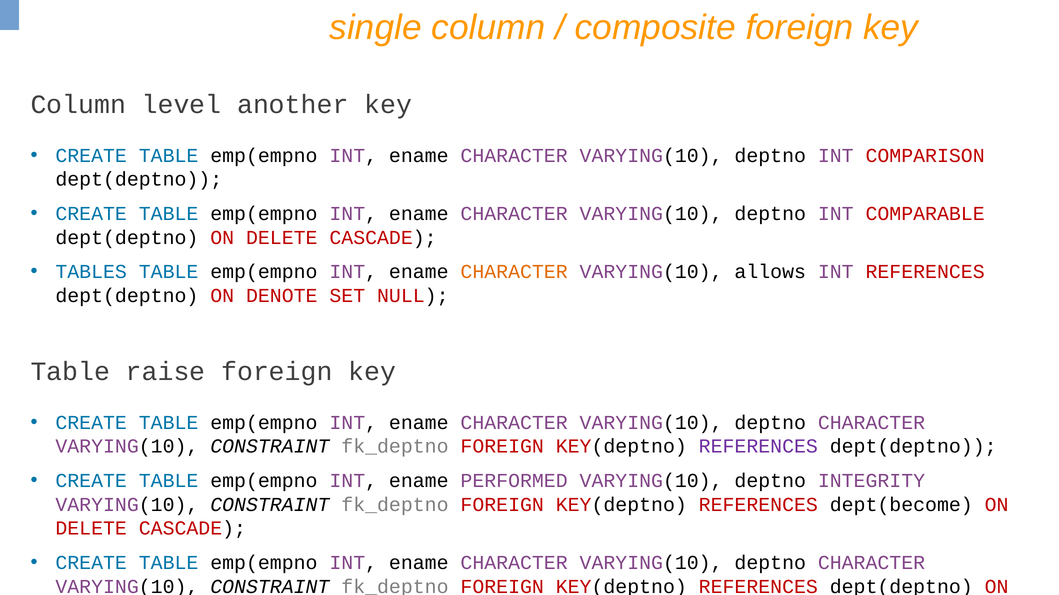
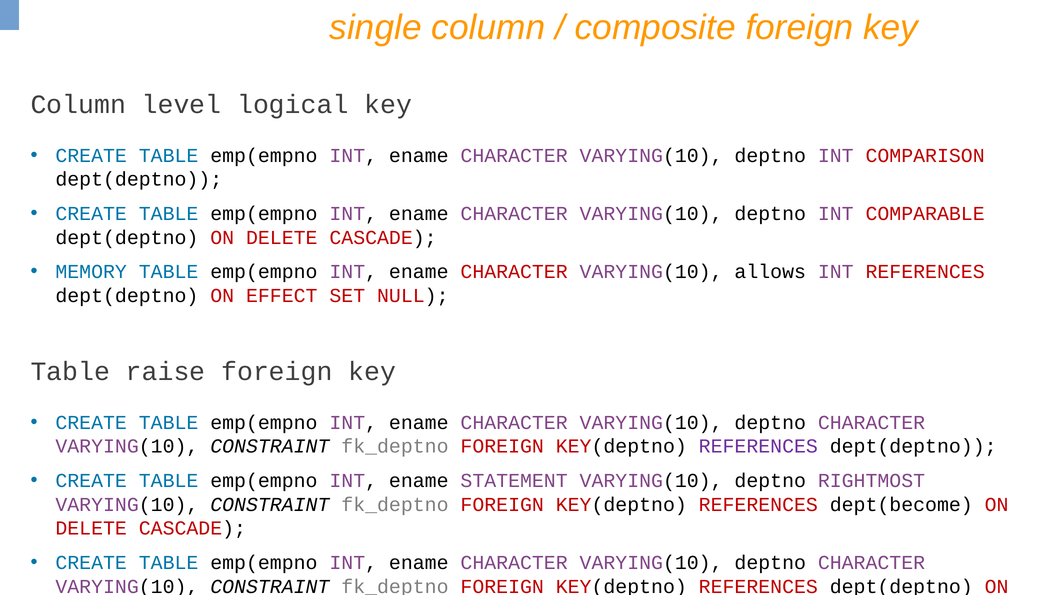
another: another -> logical
TABLES: TABLES -> MEMORY
CHARACTER at (514, 272) colour: orange -> red
DENOTE: DENOTE -> EFFECT
PERFORMED: PERFORMED -> STATEMENT
INTEGRITY: INTEGRITY -> RIGHTMOST
